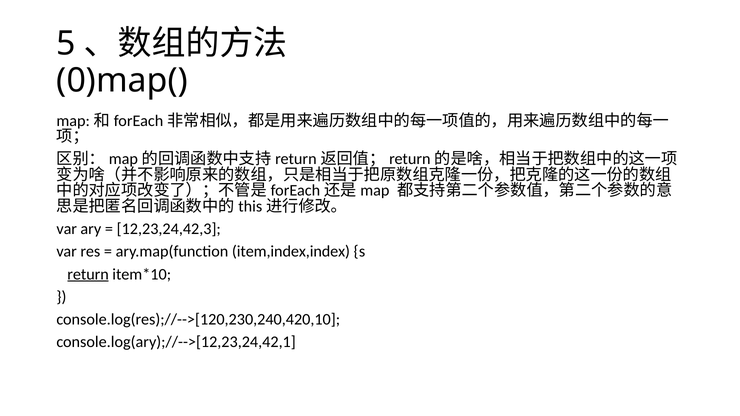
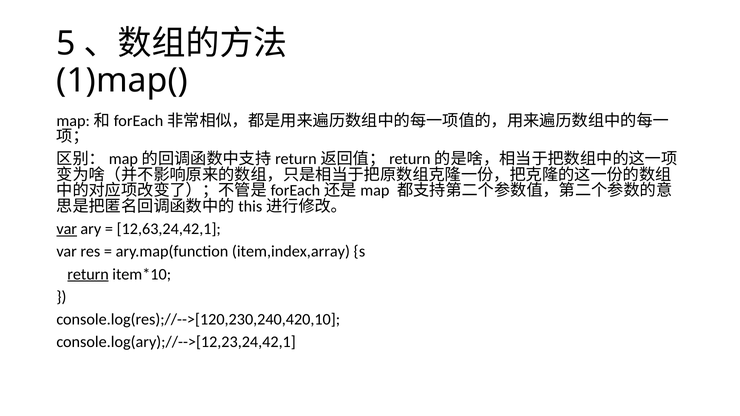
0)map(: 0)map( -> 1)map(
var at (67, 229) underline: none -> present
12,23,24,42,3: 12,23,24,42,3 -> 12,63,24,42,1
item,index,index: item,index,index -> item,index,array
